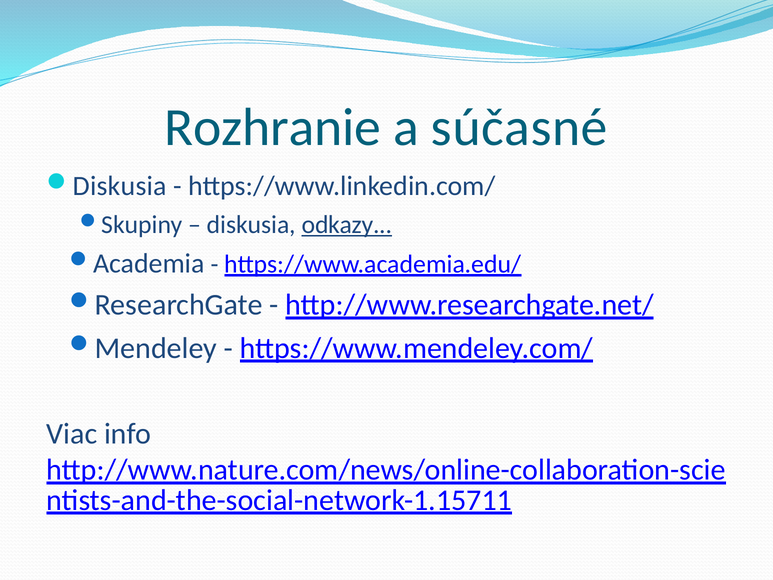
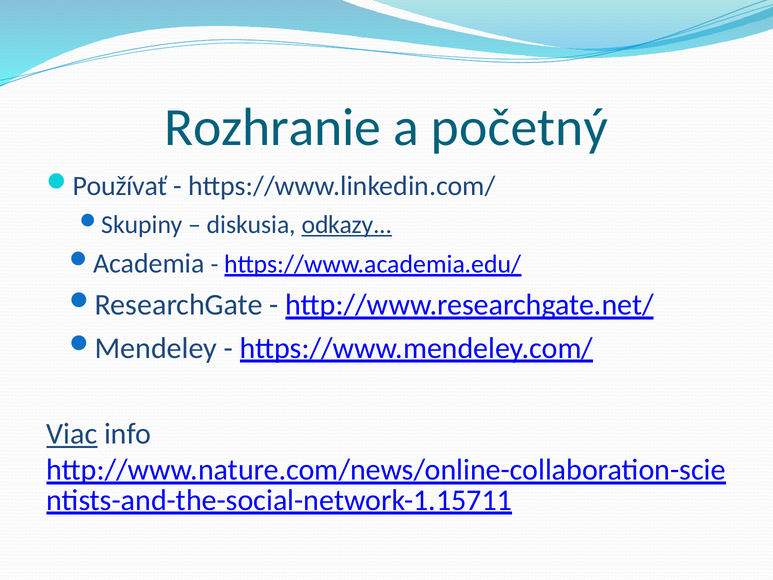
súčasné: súčasné -> početný
Diskusia at (120, 186): Diskusia -> Používať
Viac underline: none -> present
